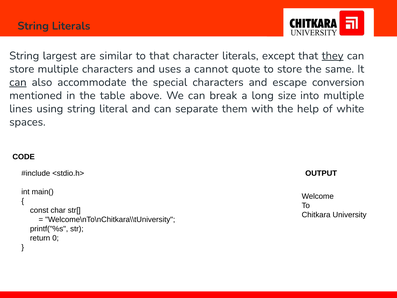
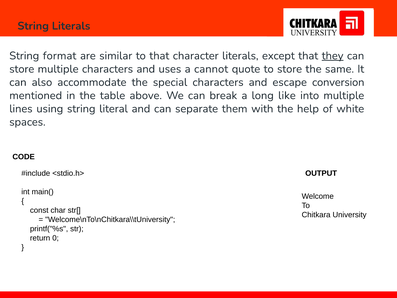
largest: largest -> format
can at (18, 82) underline: present -> none
size: size -> like
